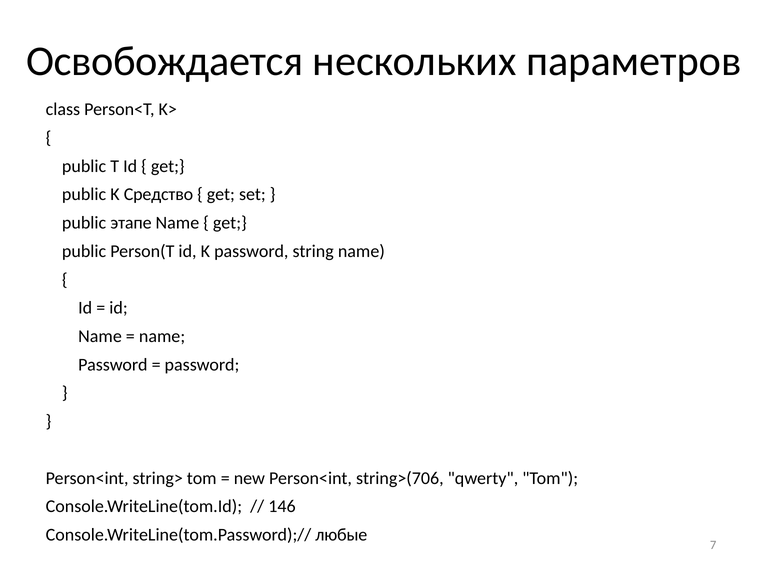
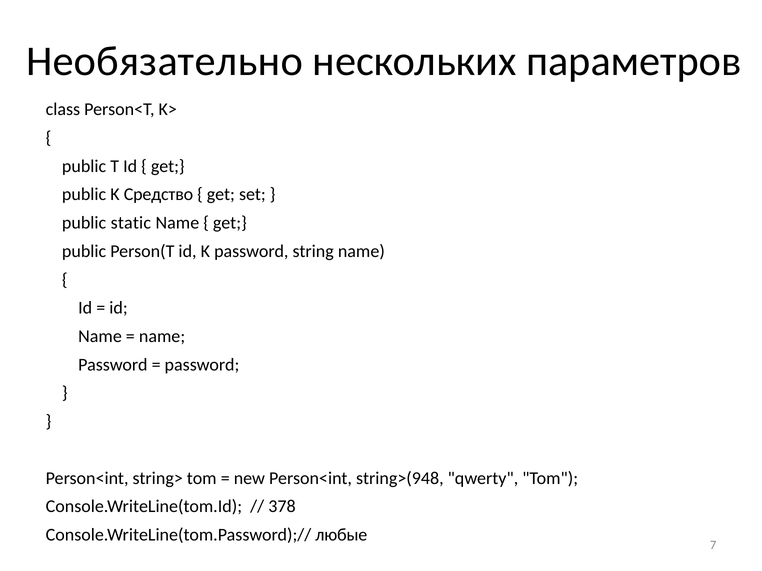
Освобождается: Освобождается -> Необязательно
этапе: этапе -> static
string>(706: string>(706 -> string>(948
146: 146 -> 378
